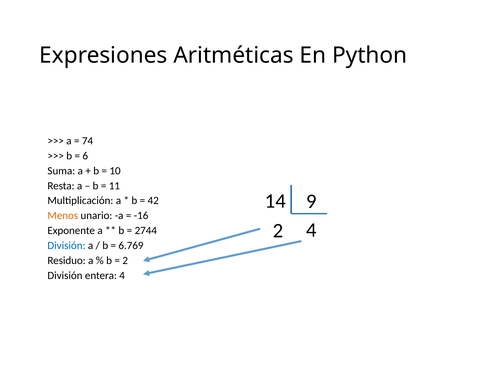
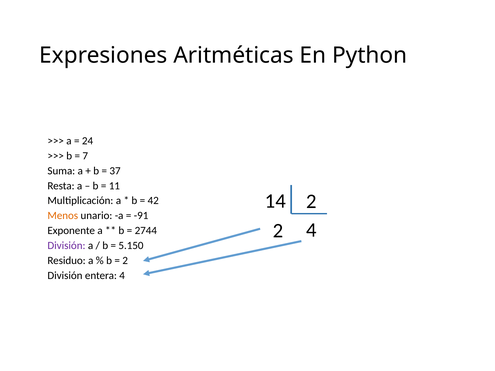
74: 74 -> 24
6: 6 -> 7
10: 10 -> 37
14 9: 9 -> 2
-16: -16 -> -91
División at (66, 246) colour: blue -> purple
6.769: 6.769 -> 5.150
